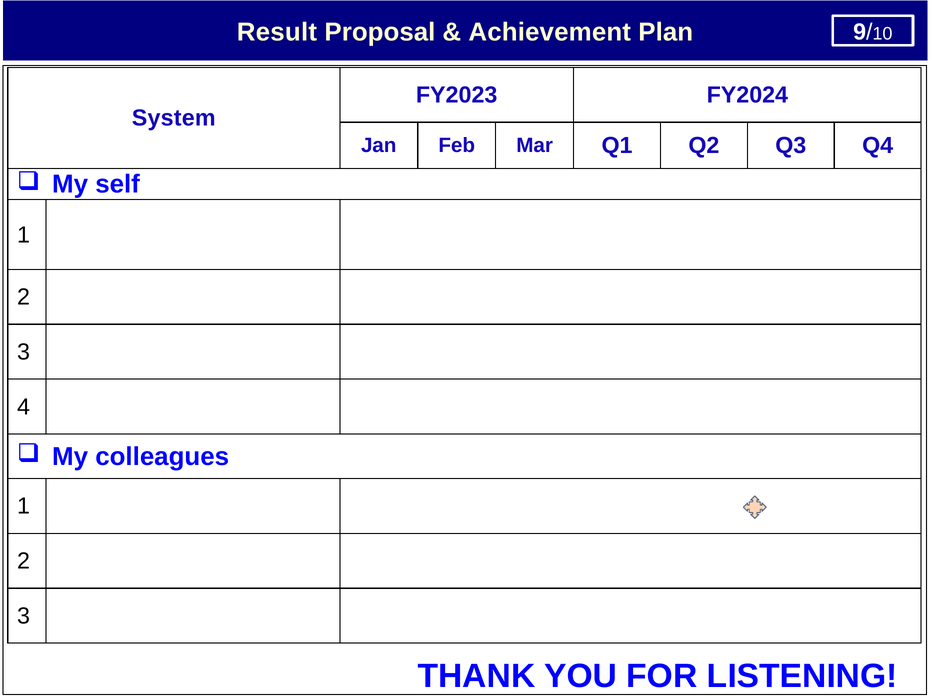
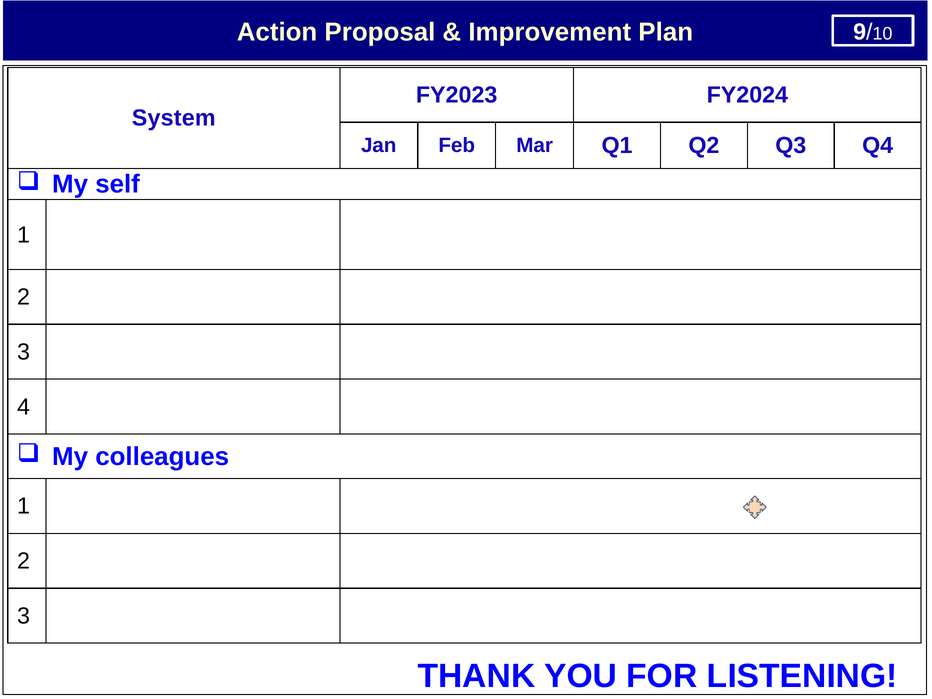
Result: Result -> Action
Achievement: Achievement -> Improvement
